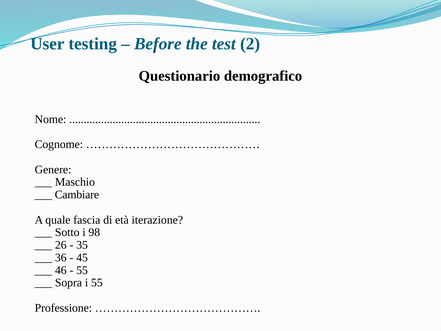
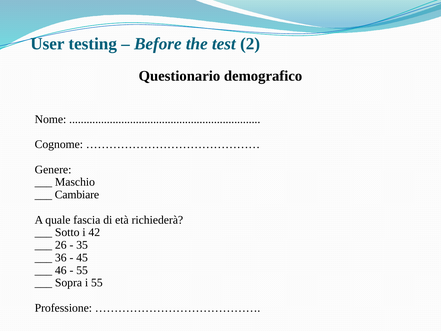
iterazione: iterazione -> richiederà
98: 98 -> 42
